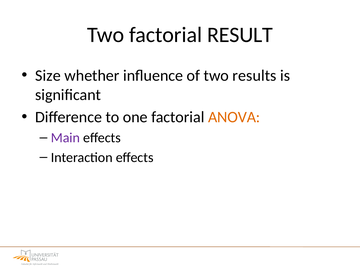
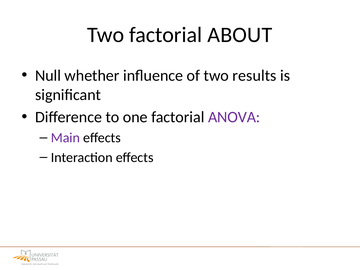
RESULT: RESULT -> ABOUT
Size: Size -> Null
ANOVA colour: orange -> purple
